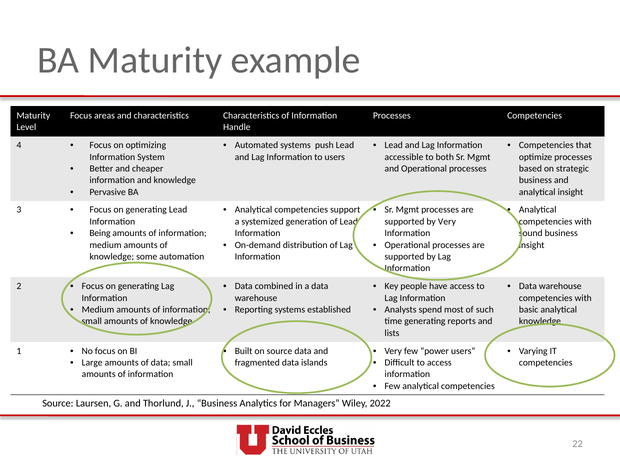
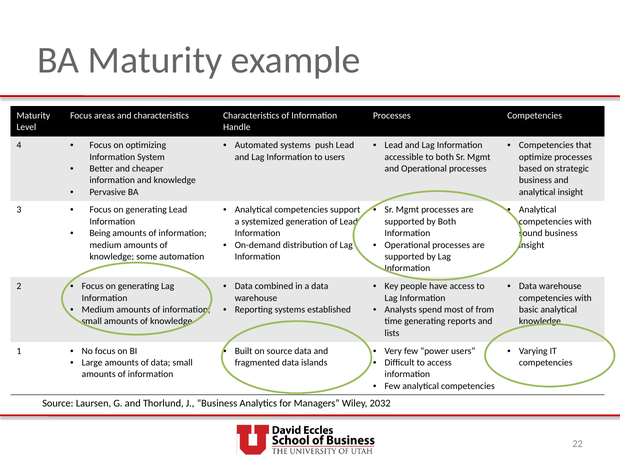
by Very: Very -> Both
such: such -> from
2022: 2022 -> 2032
